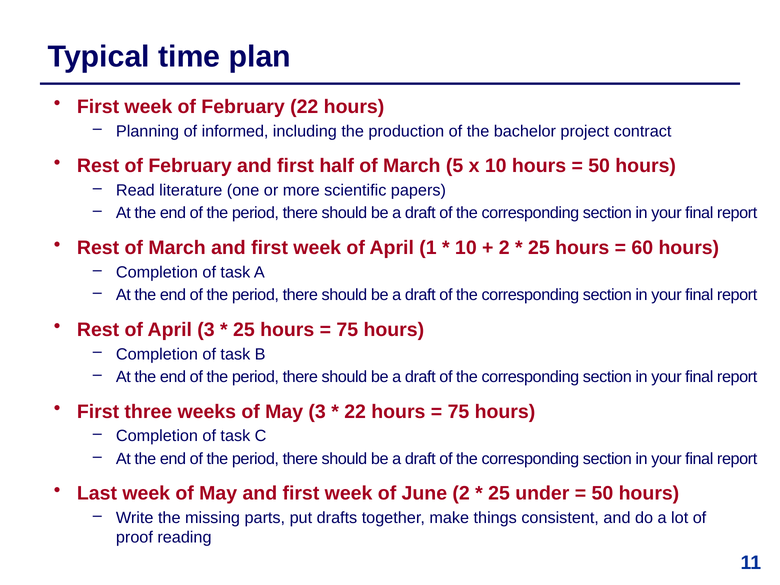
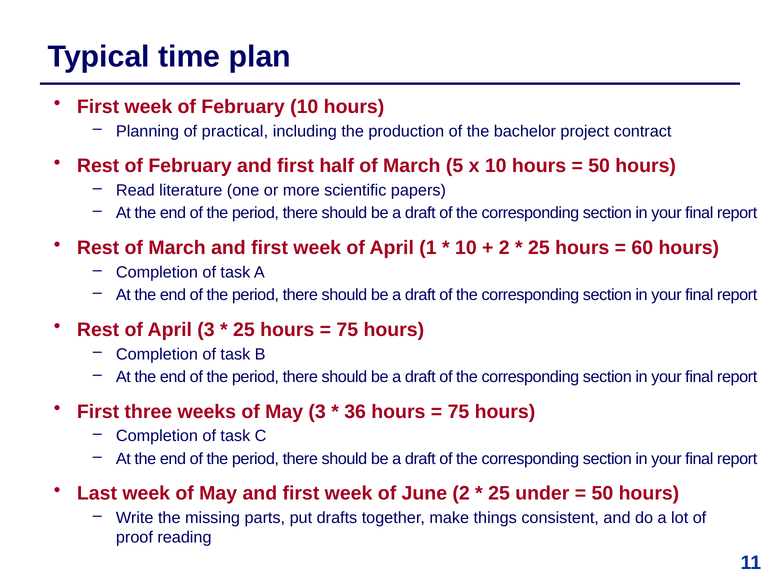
February 22: 22 -> 10
informed: informed -> practical
22 at (355, 412): 22 -> 36
